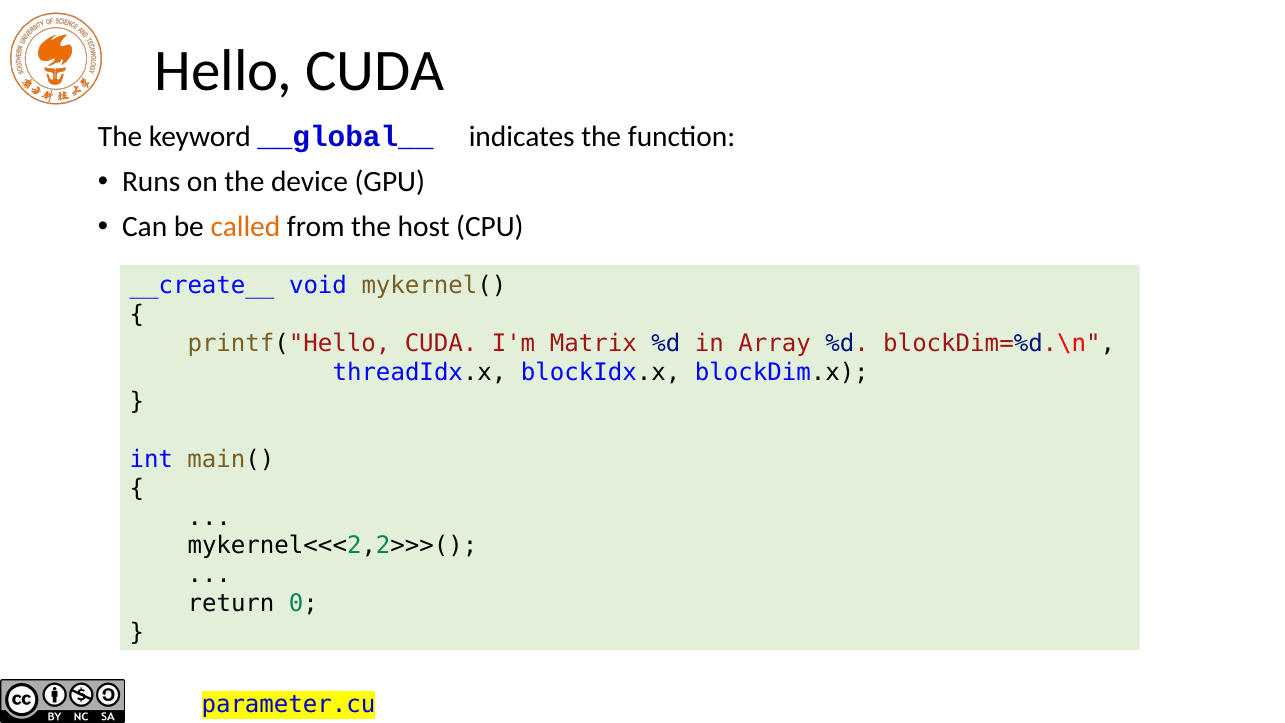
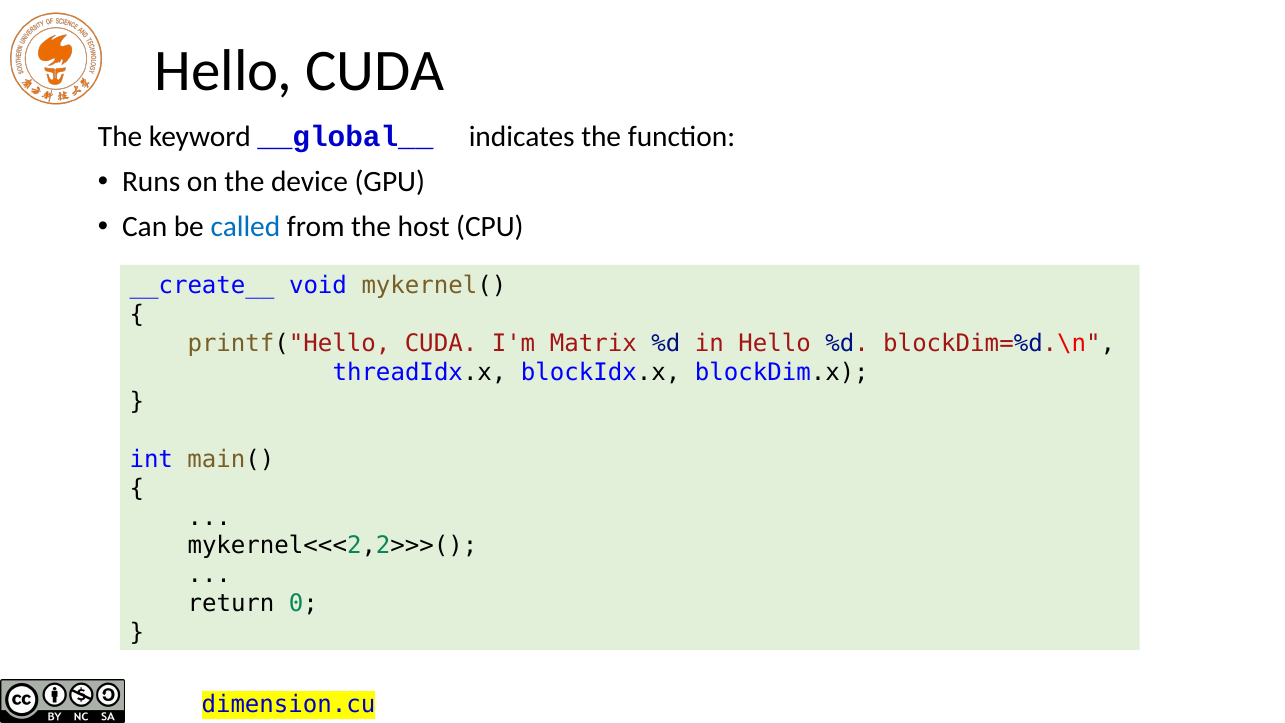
called colour: orange -> blue
in Array: Array -> Hello
parameter.cu: parameter.cu -> dimension.cu
